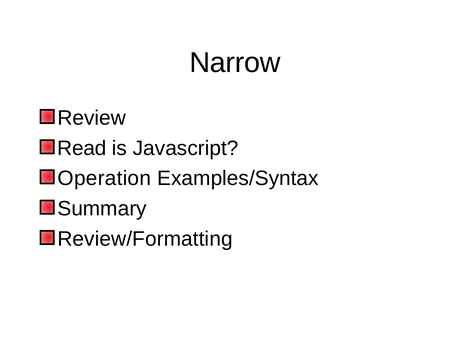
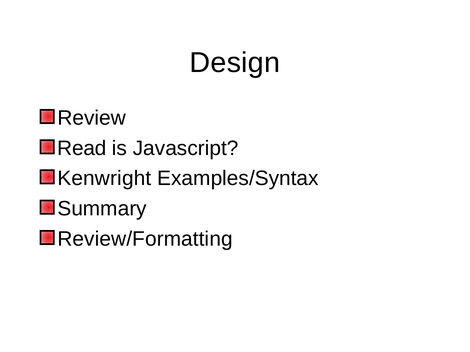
Narrow: Narrow -> Design
Operation: Operation -> Kenwright
